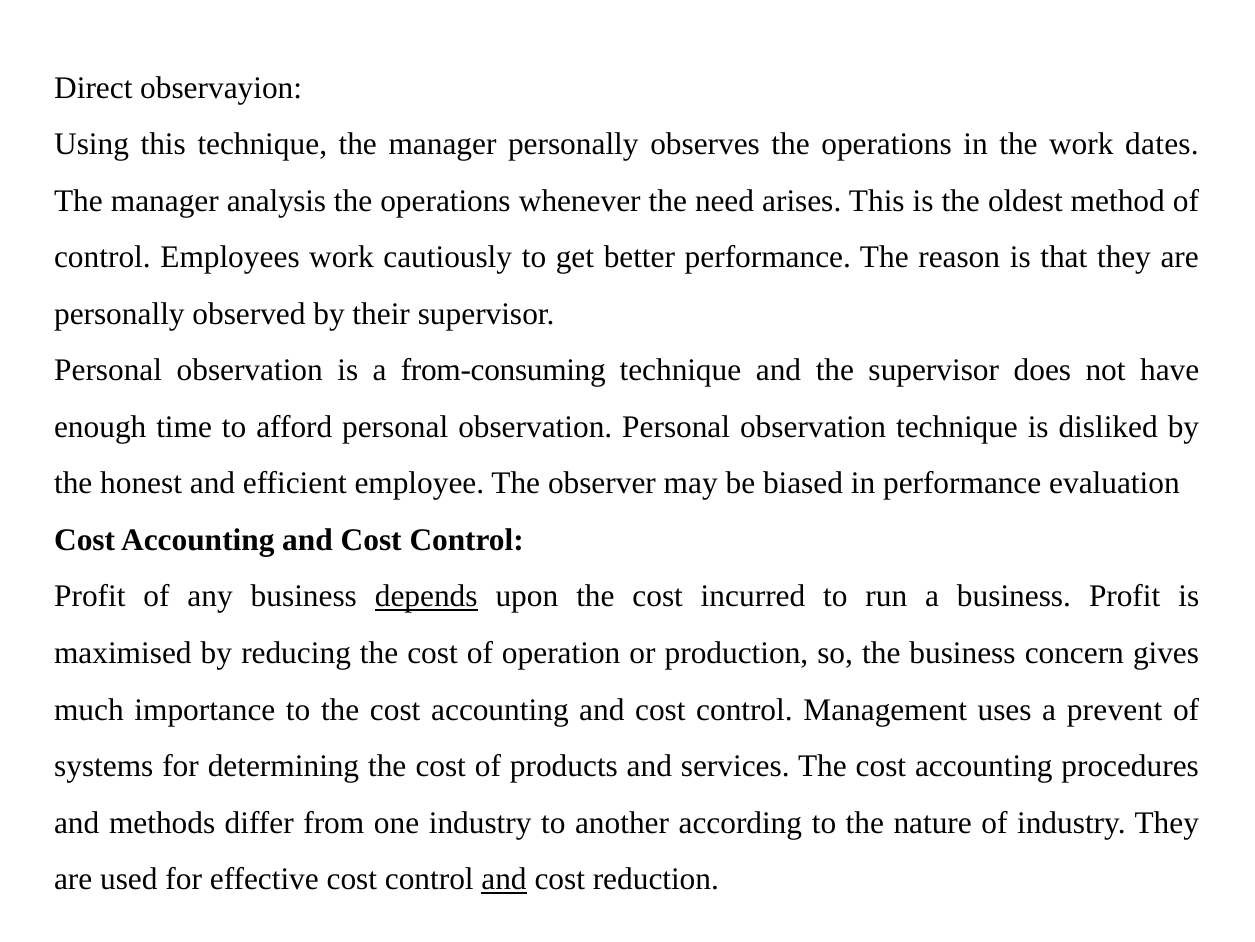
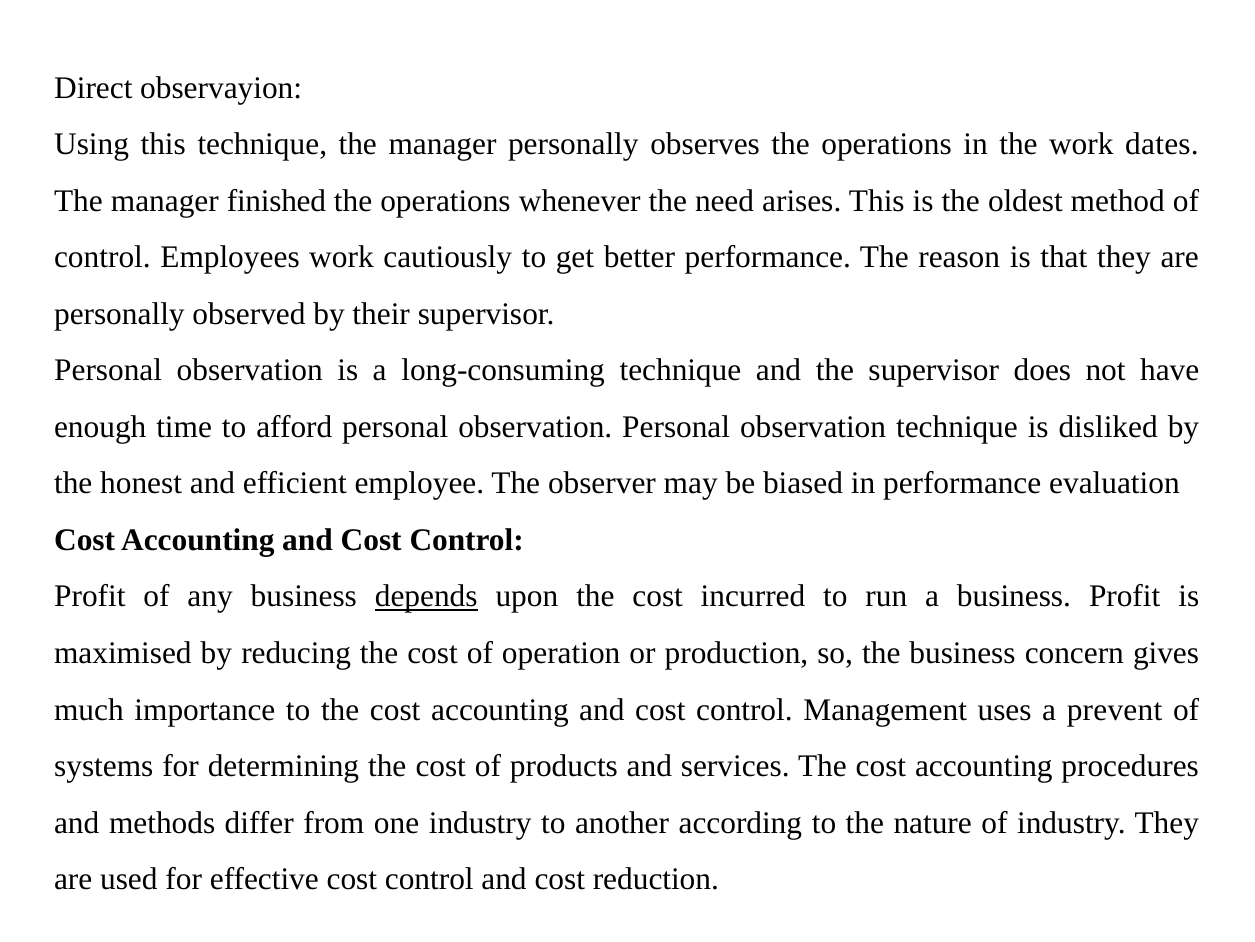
analysis: analysis -> finished
from-consuming: from-consuming -> long-consuming
and at (504, 879) underline: present -> none
